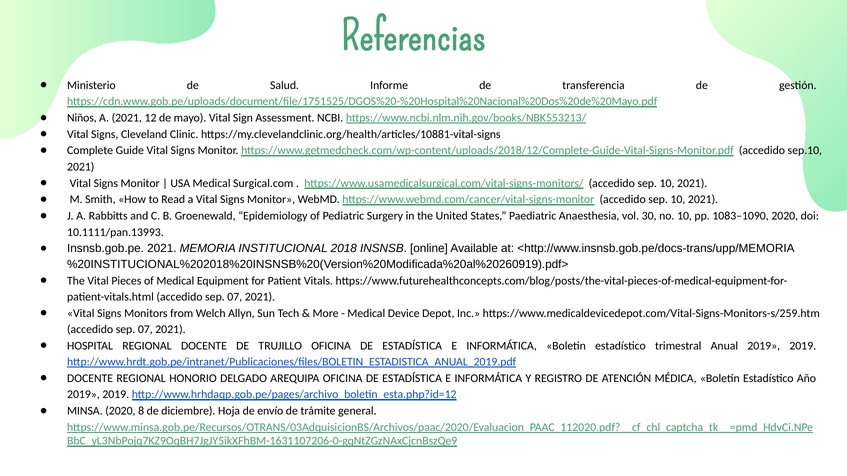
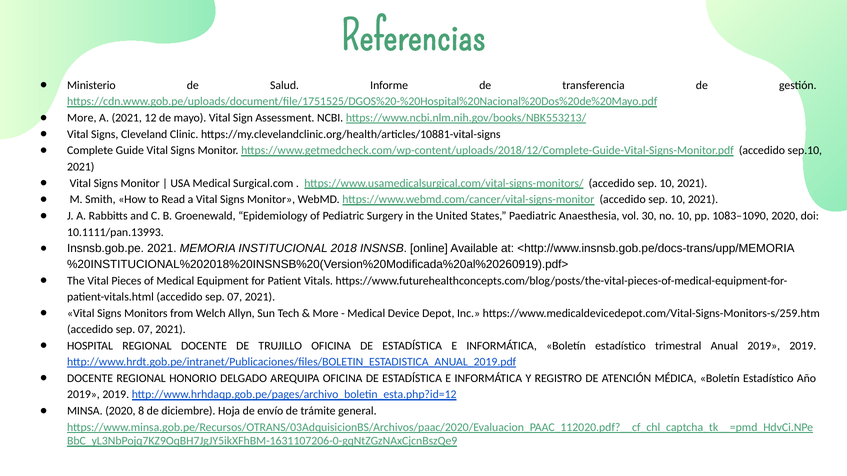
Niños at (82, 118): Niños -> More
